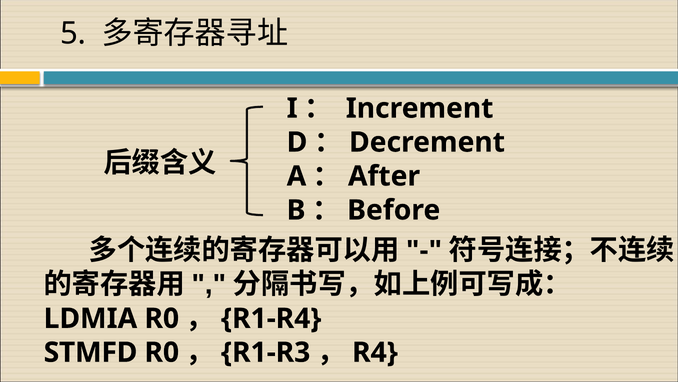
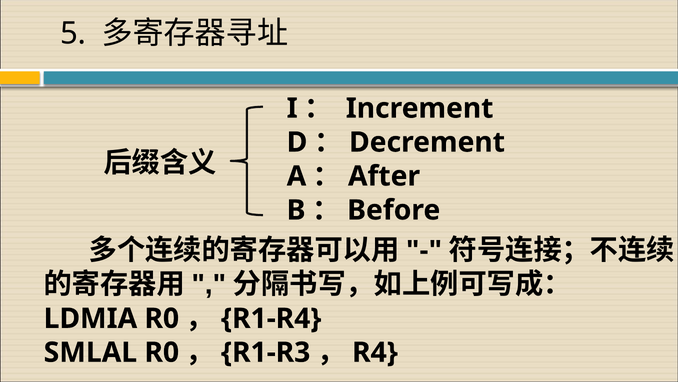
STMFD: STMFD -> SMLAL
